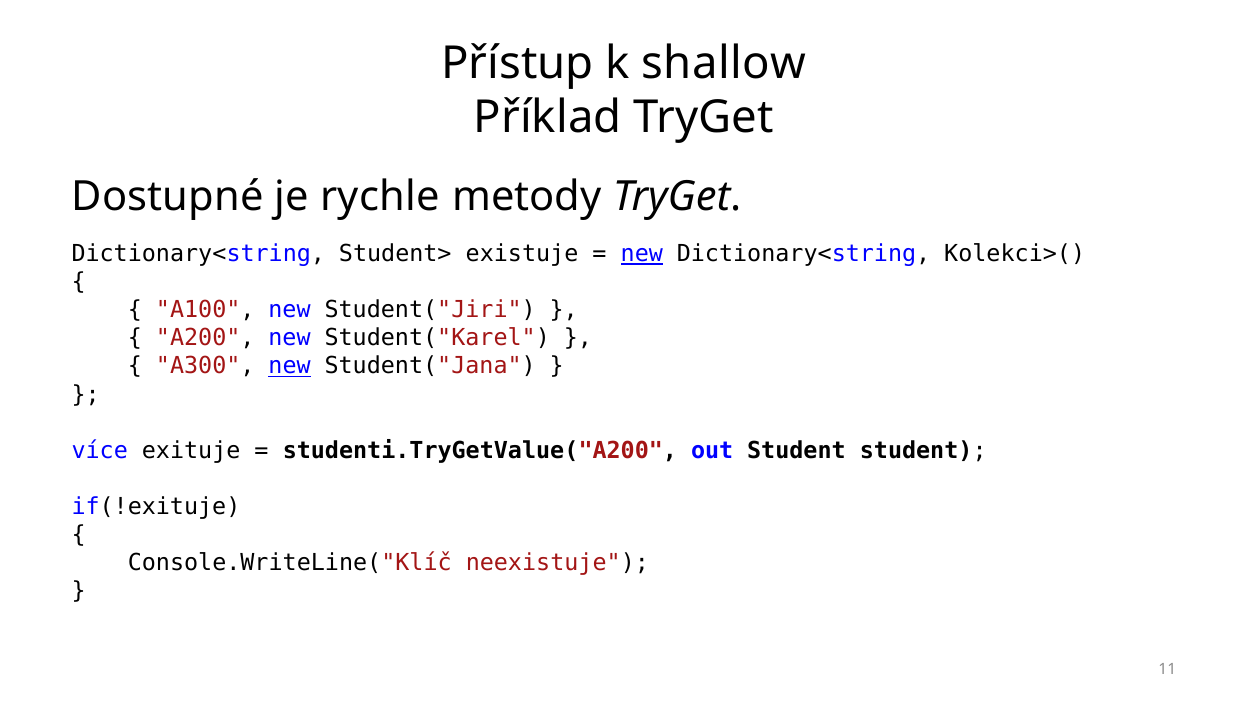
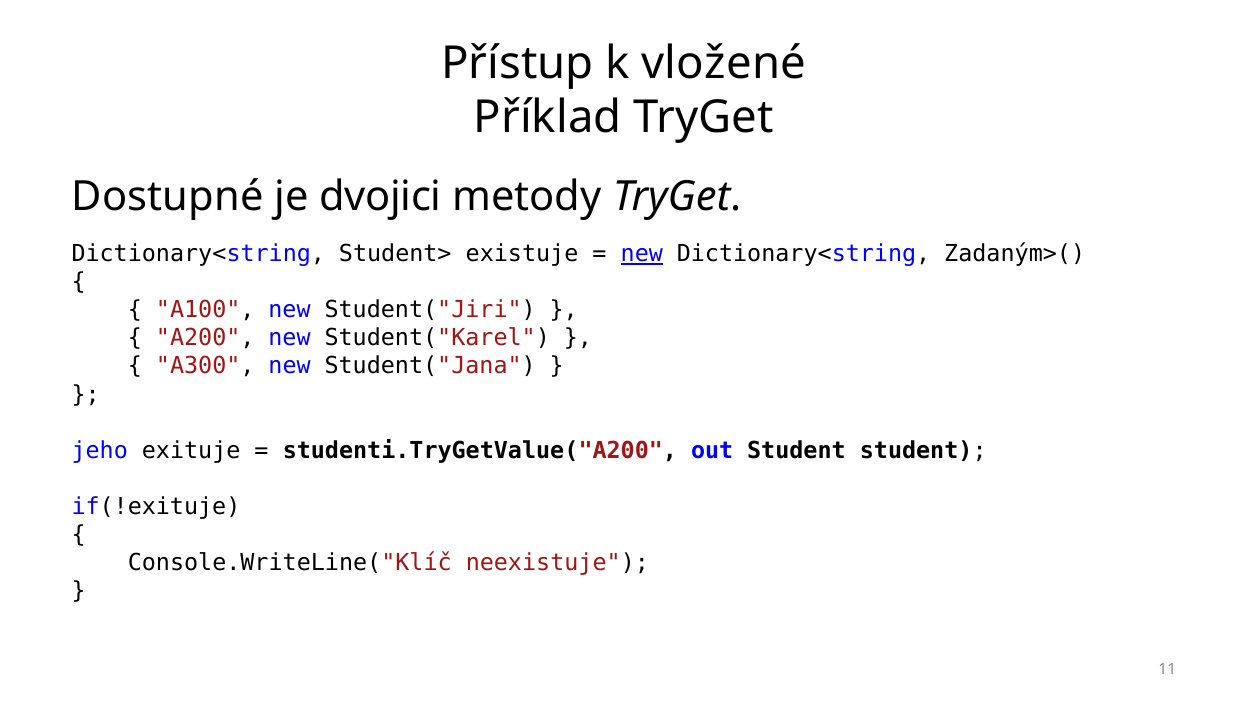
shallow: shallow -> vložené
rychle: rychle -> dvojici
Kolekci>(: Kolekci>( -> Zadaným>(
new at (290, 366) underline: present -> none
více: více -> jeho
